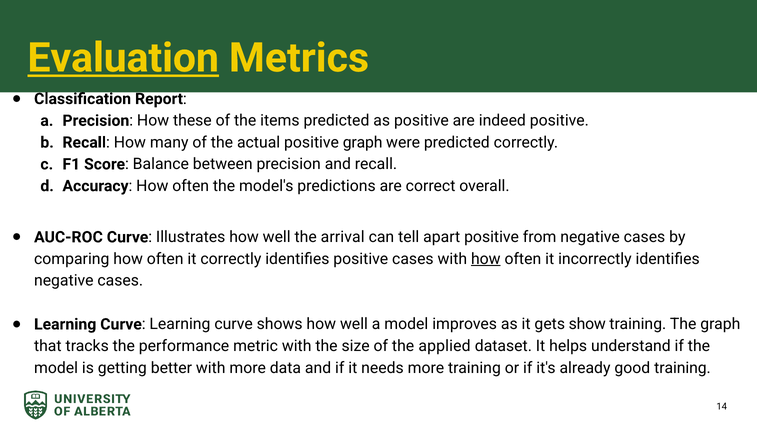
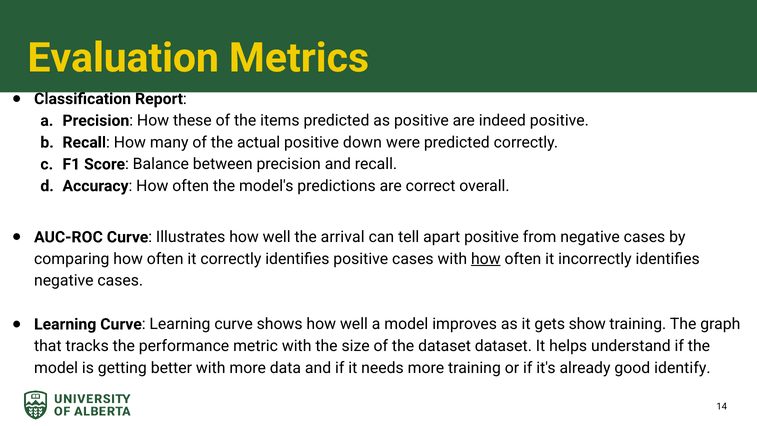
Evaluation underline: present -> none
positive graph: graph -> down
the applied: applied -> dataset
good training: training -> identify
